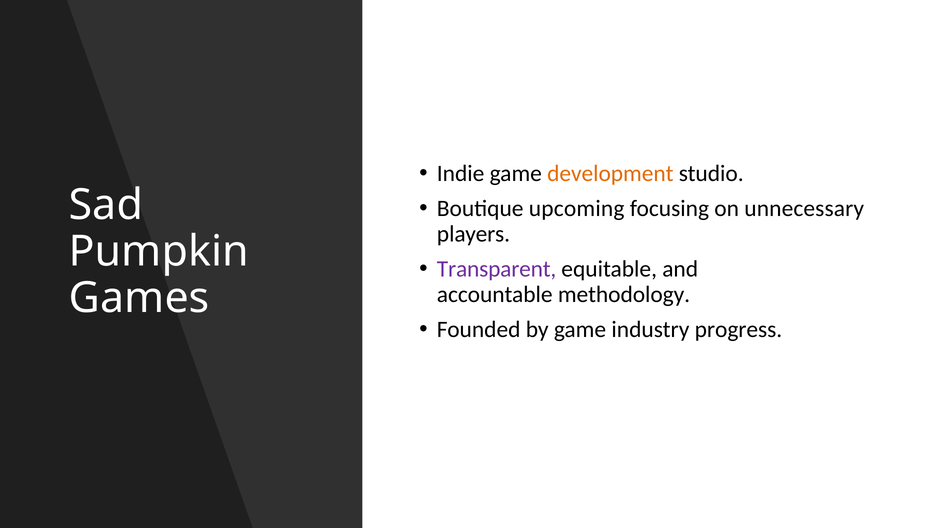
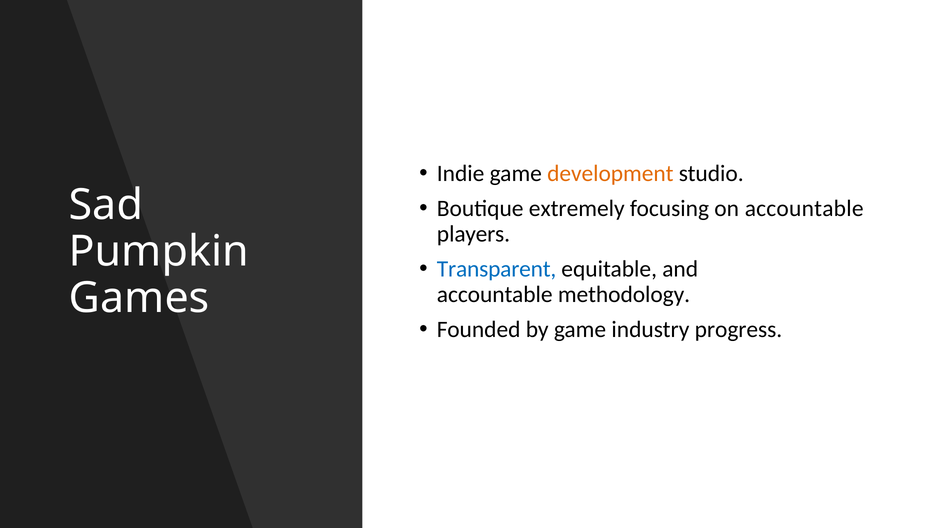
upcoming: upcoming -> extremely
on unnecessary: unnecessary -> accountable
Transparent colour: purple -> blue
